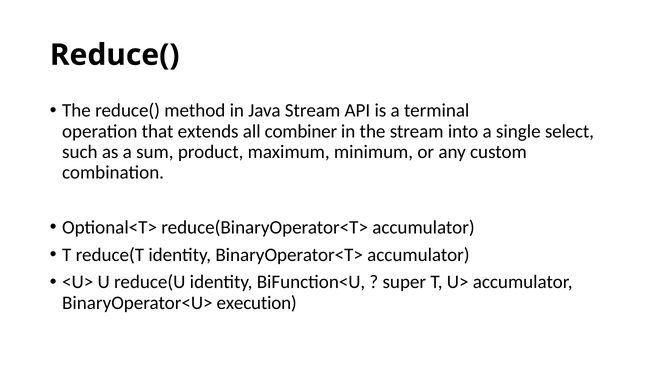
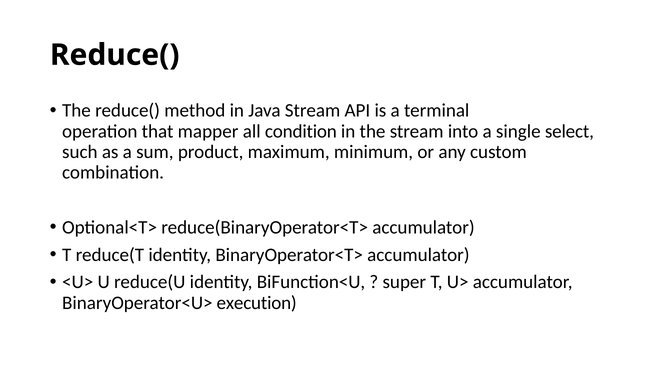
extends: extends -> mapper
combiner: combiner -> condition
